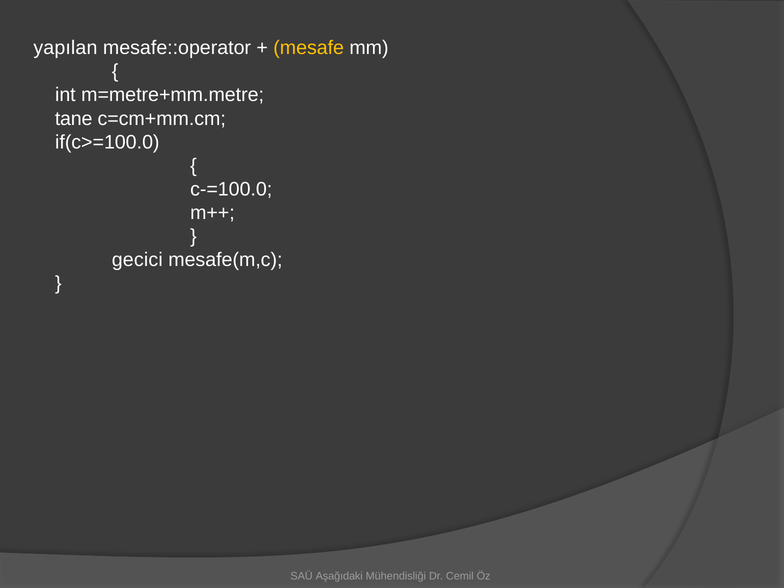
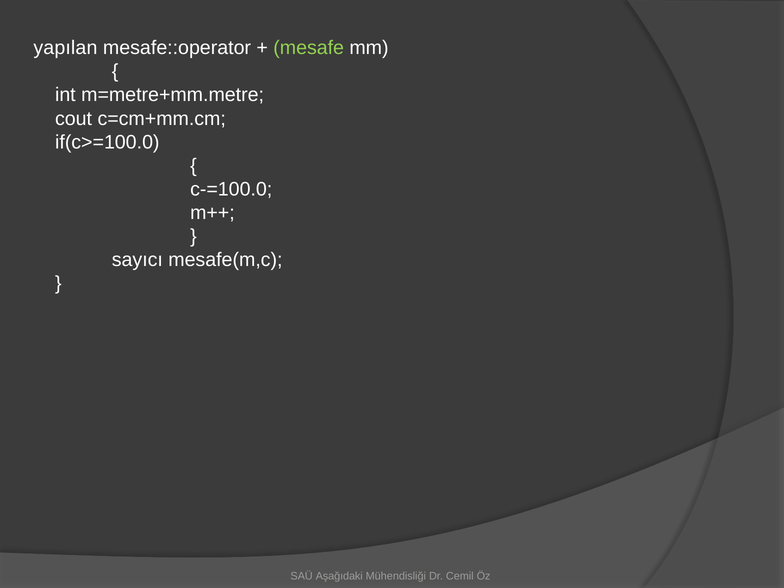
mesafe colour: yellow -> light green
tane: tane -> cout
gecici: gecici -> sayıcı
